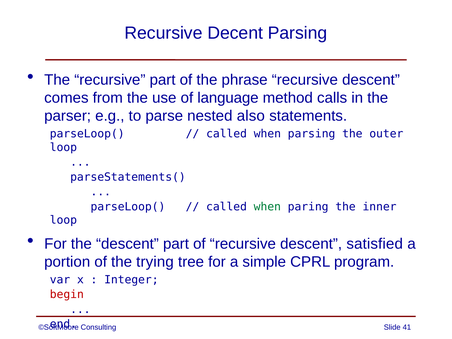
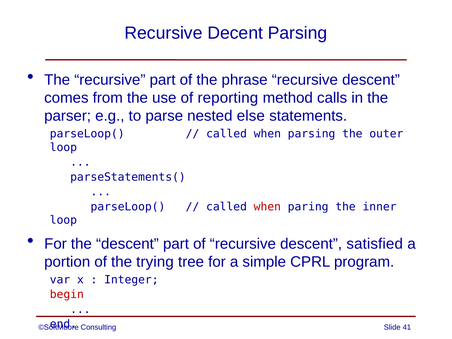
language: language -> reporting
also: also -> else
when at (267, 207) colour: green -> red
